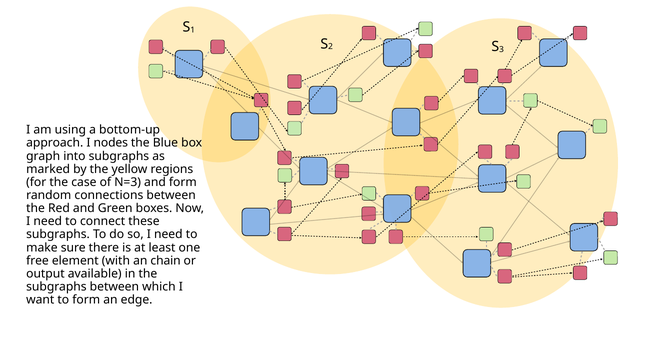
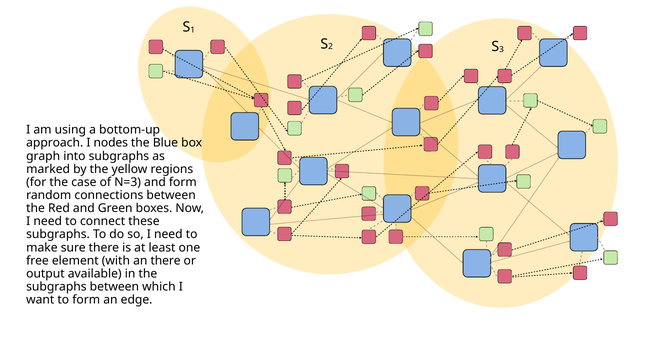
an chain: chain -> there
